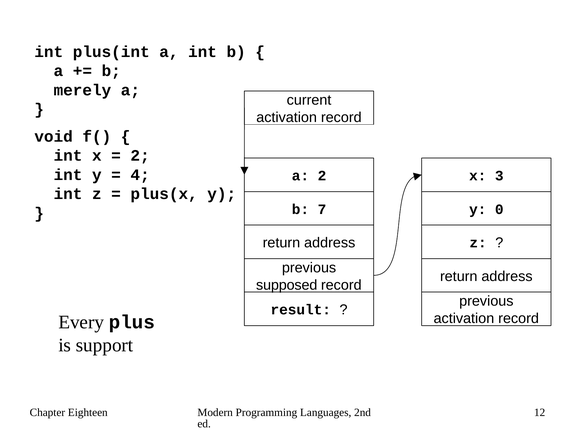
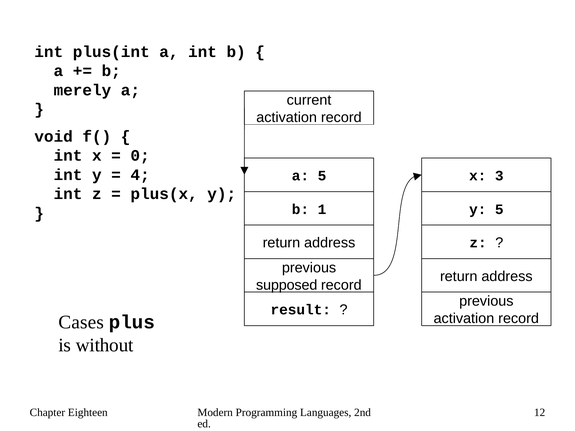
2 at (140, 156): 2 -> 0
a 2: 2 -> 5
7: 7 -> 1
y 0: 0 -> 5
Every: Every -> Cases
support: support -> without
